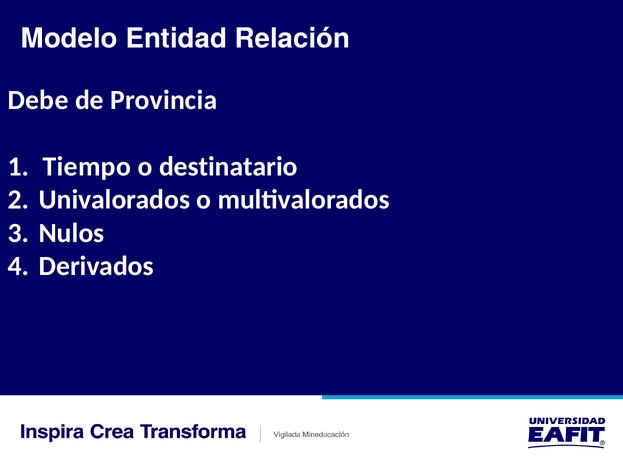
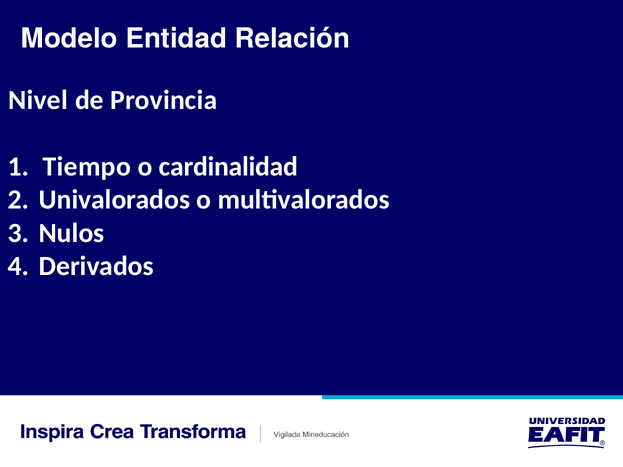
Debe: Debe -> Nivel
destinatario: destinatario -> cardinalidad
